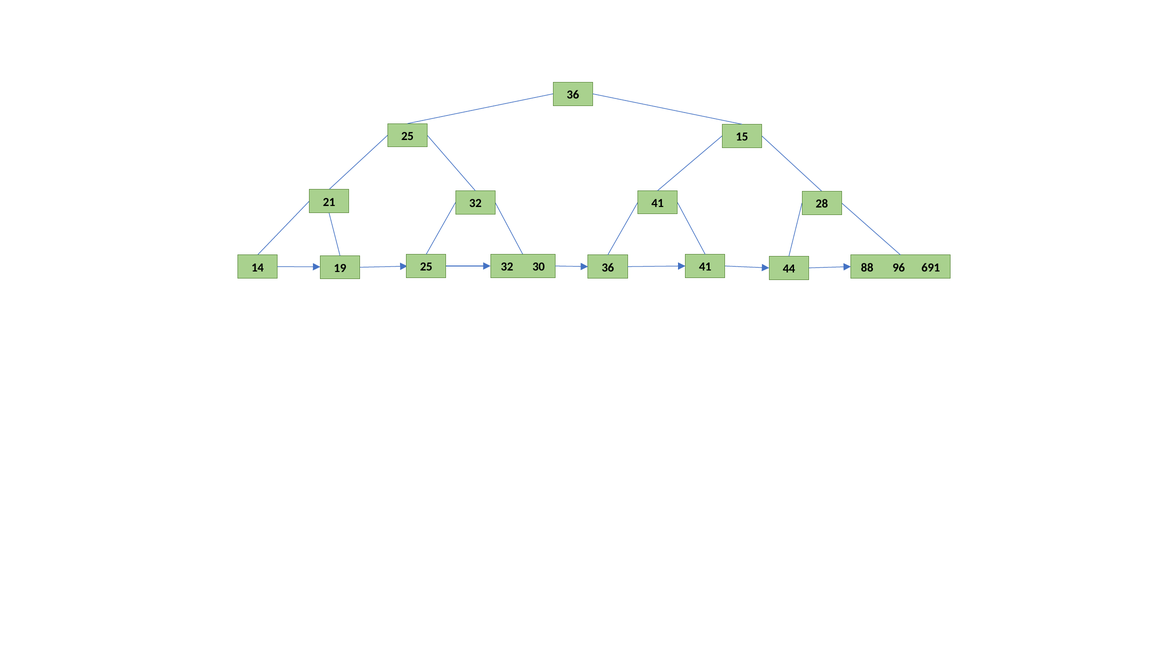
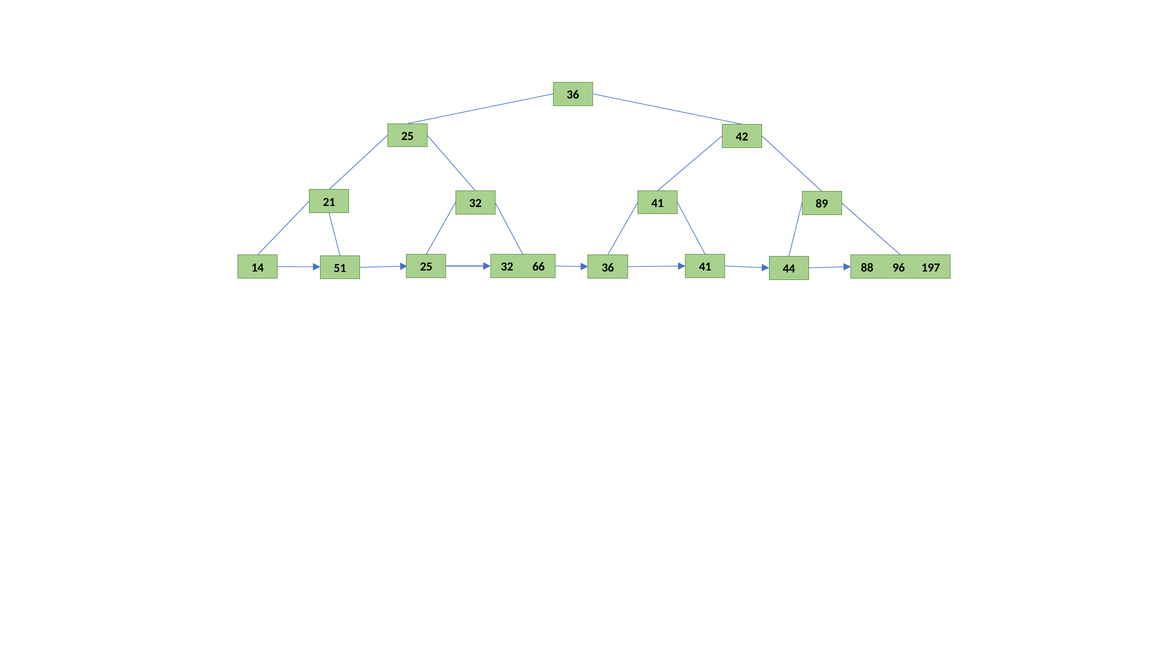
15: 15 -> 42
28: 28 -> 89
30: 30 -> 66
19: 19 -> 51
691: 691 -> 197
